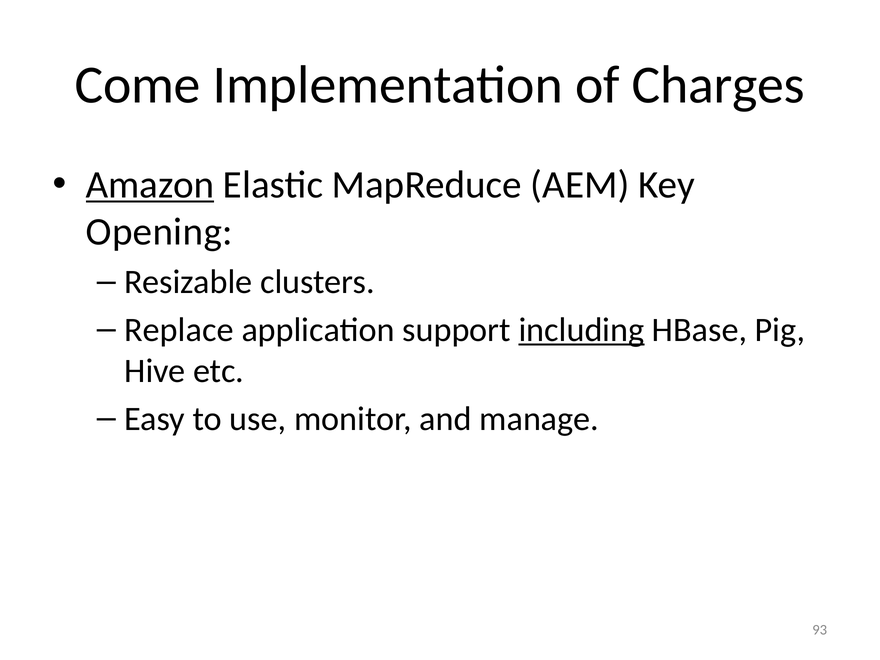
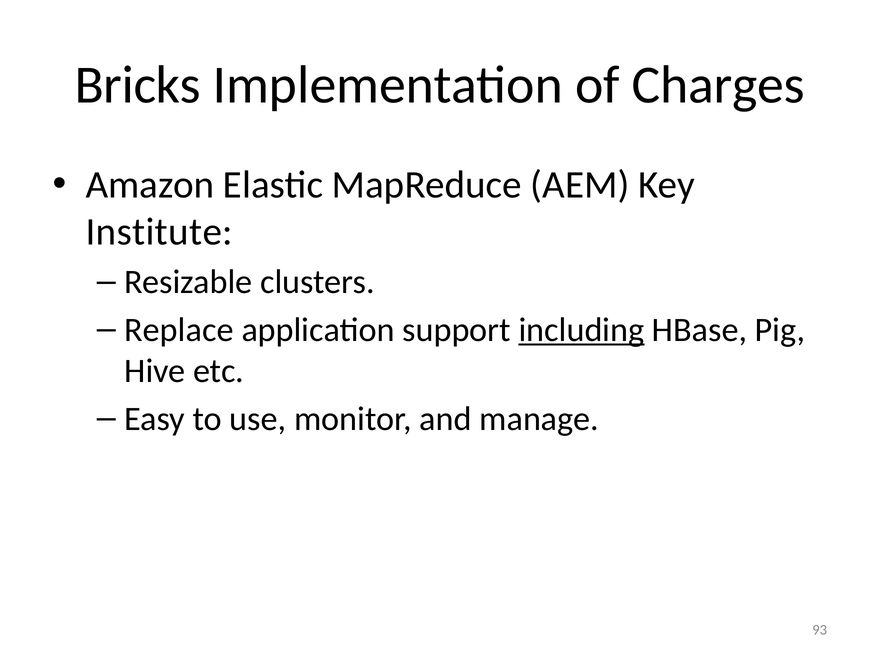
Come: Come -> Bricks
Amazon underline: present -> none
Opening: Opening -> Institute
